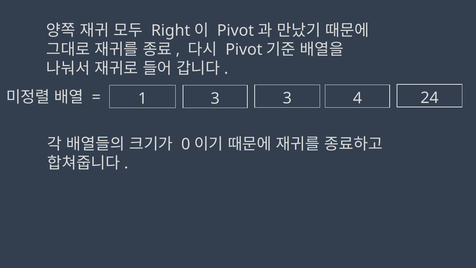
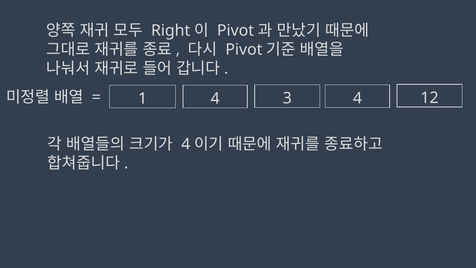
3 at (215, 99): 3 -> 4
24: 24 -> 12
0 at (186, 144): 0 -> 4
